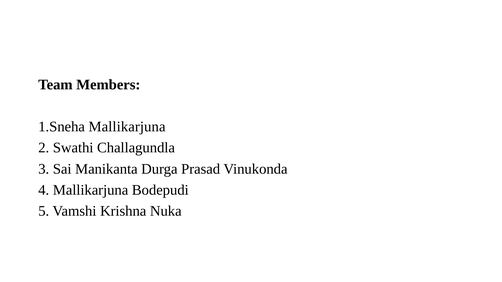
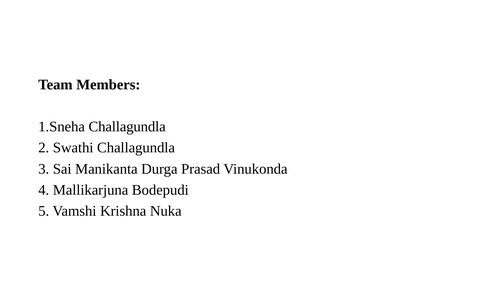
1.Sneha Mallikarjuna: Mallikarjuna -> Challagundla
